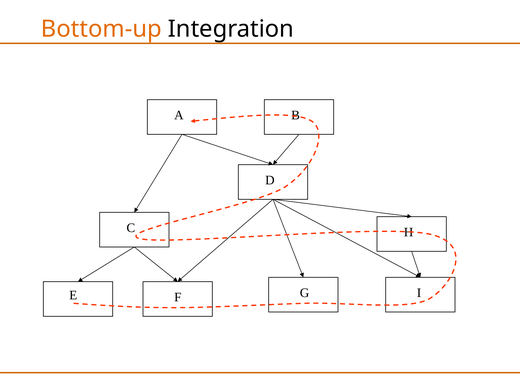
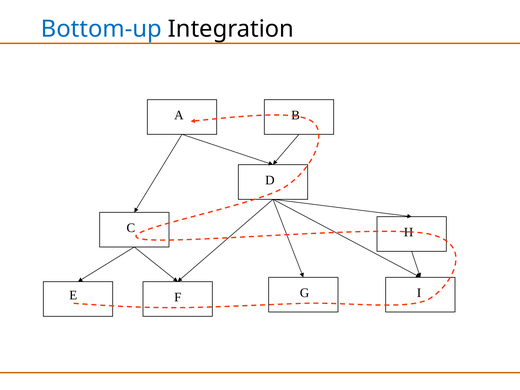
Bottom-up colour: orange -> blue
